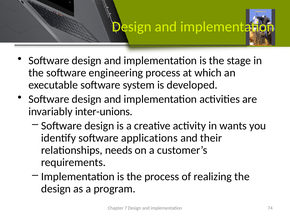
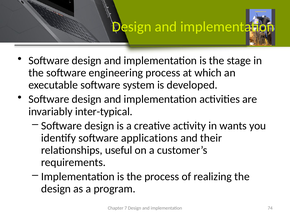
inter-unions: inter-unions -> inter-typical
needs: needs -> useful
